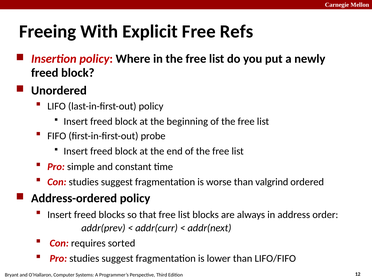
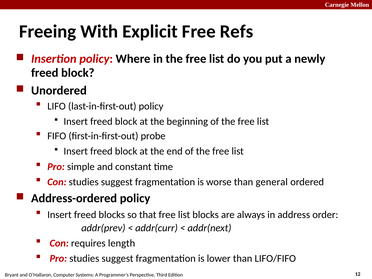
valgrind: valgrind -> general
sorted: sorted -> length
